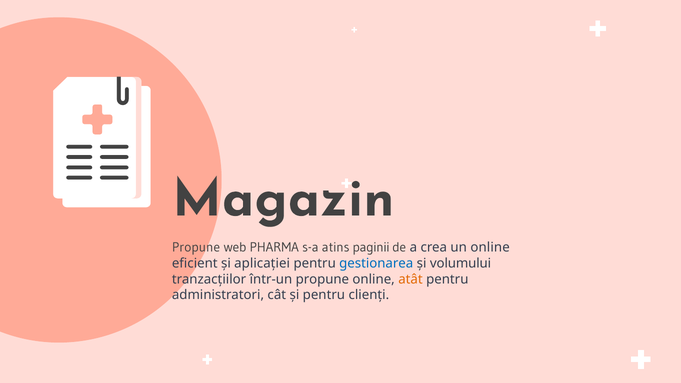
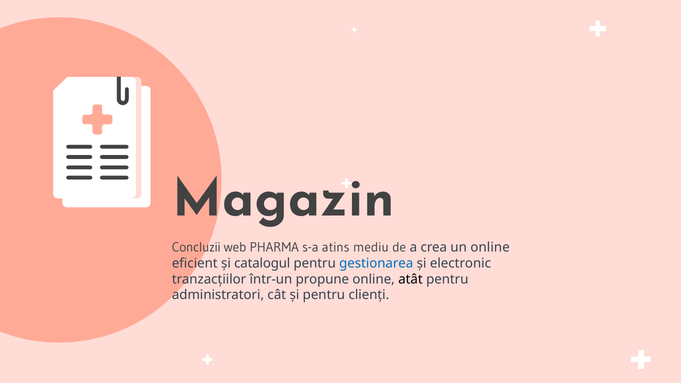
Propune at (196, 247): Propune -> Concluzii
paginii: paginii -> mediu
aplicației: aplicației -> catalogul
volumului: volumului -> electronic
atât colour: orange -> black
